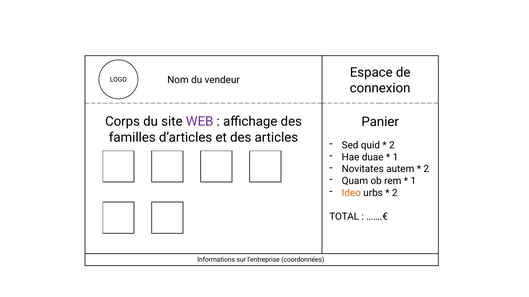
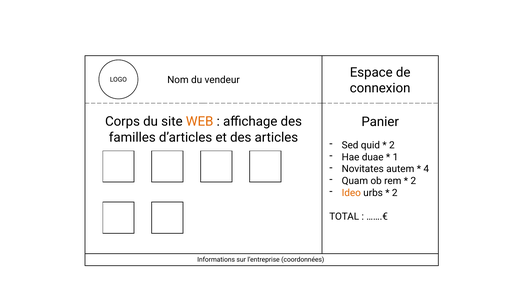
WEB colour: purple -> orange
2 at (426, 169): 2 -> 4
1 at (413, 181): 1 -> 2
